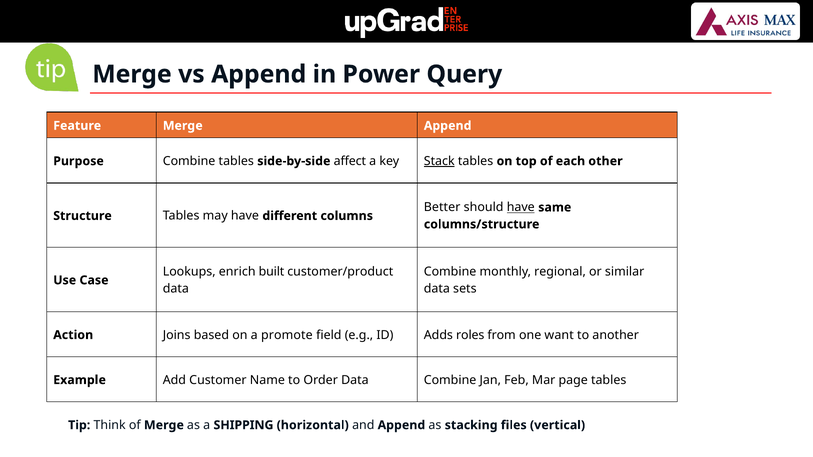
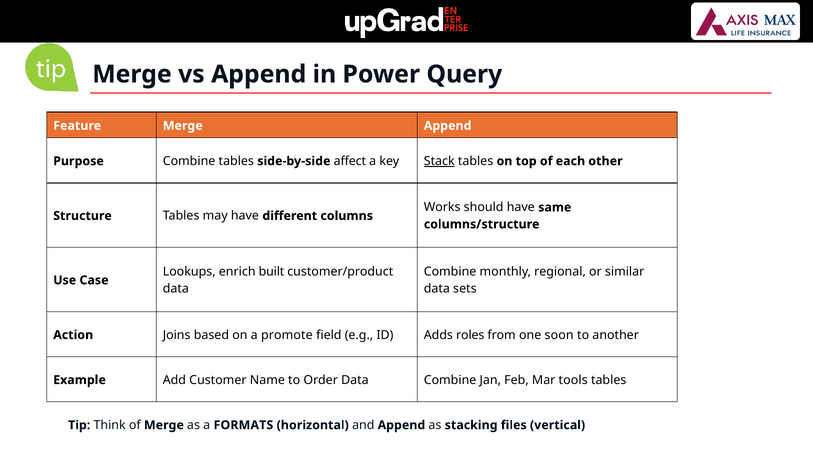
Better: Better -> Works
have at (521, 208) underline: present -> none
want: want -> soon
page: page -> tools
SHIPPING: SHIPPING -> FORMATS
